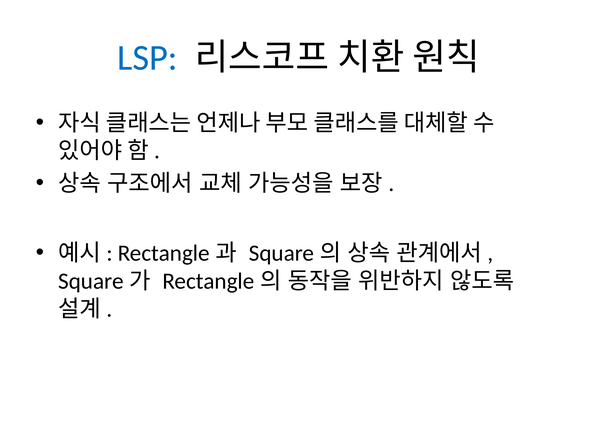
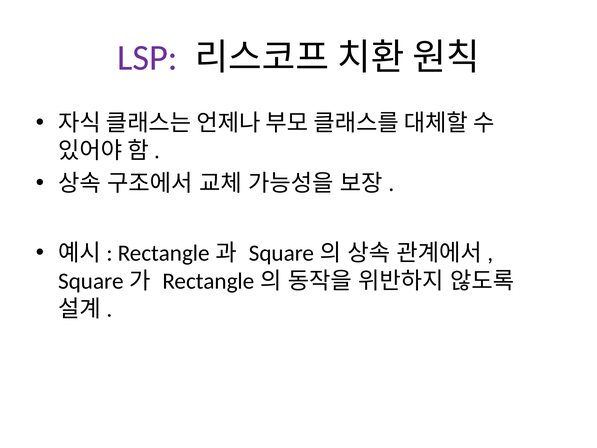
LSP colour: blue -> purple
